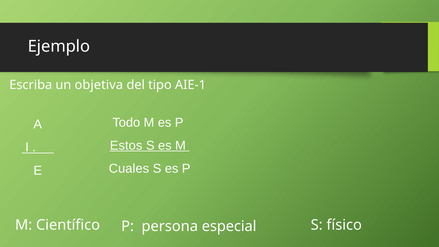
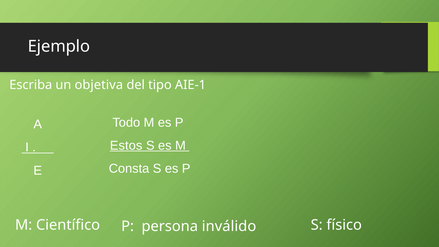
Cuales: Cuales -> Consta
especial: especial -> inválido
